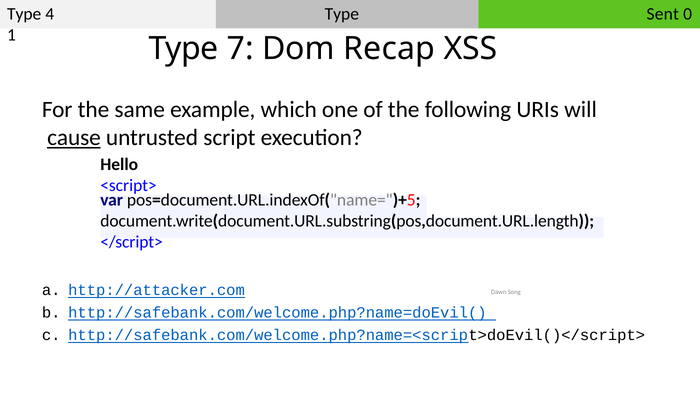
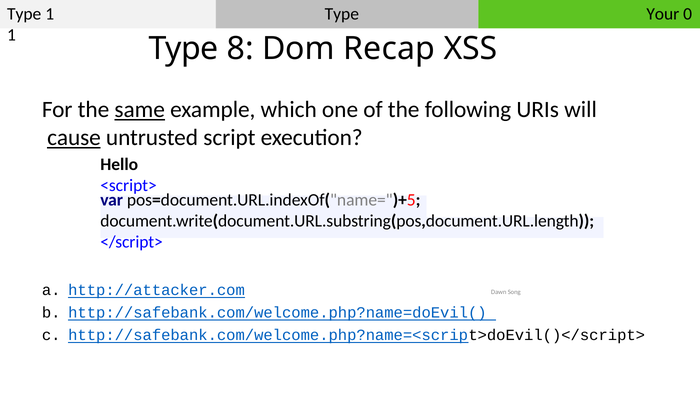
4 at (50, 14): 4 -> 1
Sent: Sent -> Your
7: 7 -> 8
same underline: none -> present
